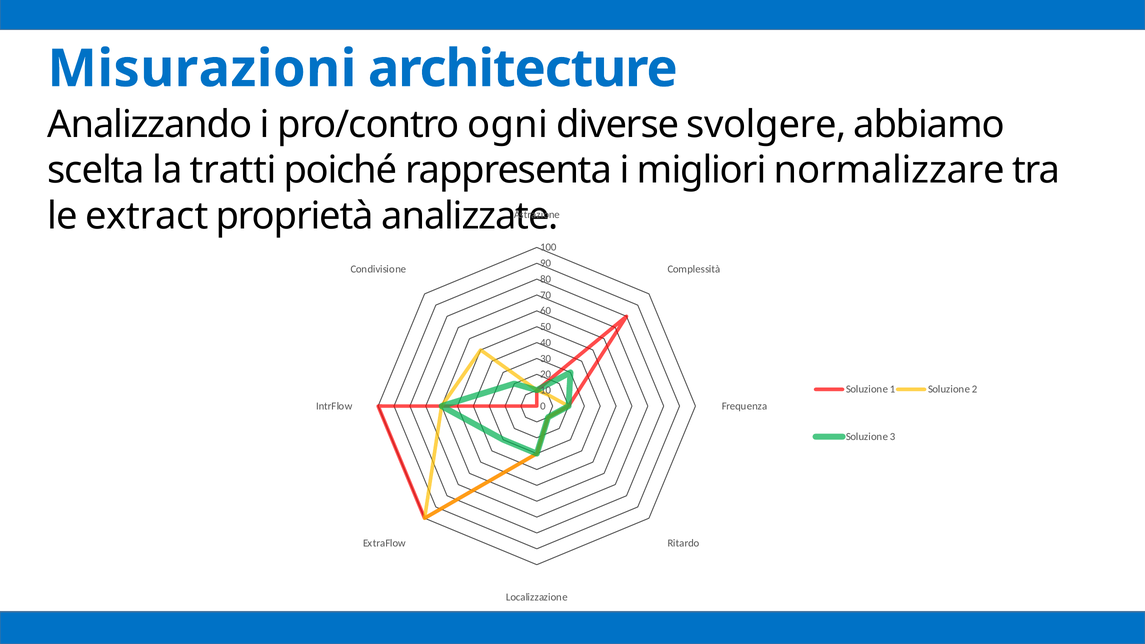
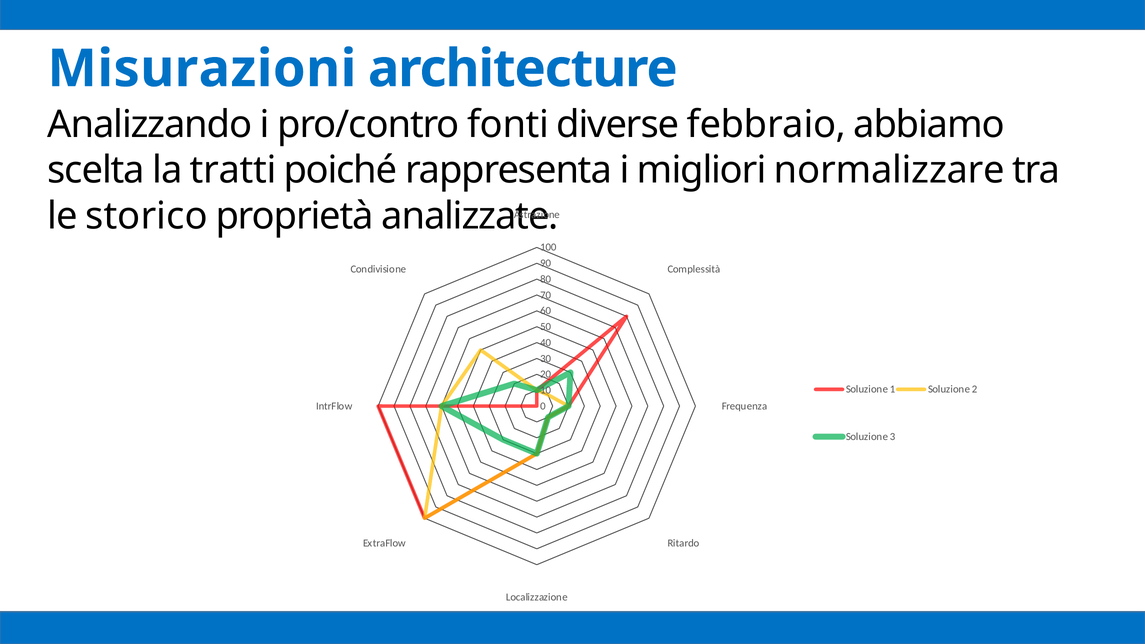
ogni: ogni -> fonti
svolgere: svolgere -> febbraio
extract: extract -> storico
